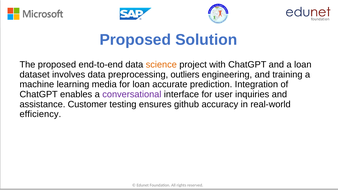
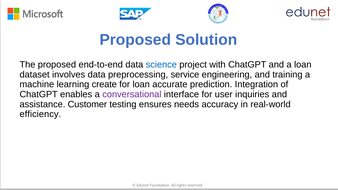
science colour: orange -> blue
outliers: outliers -> service
media: media -> create
github: github -> needs
